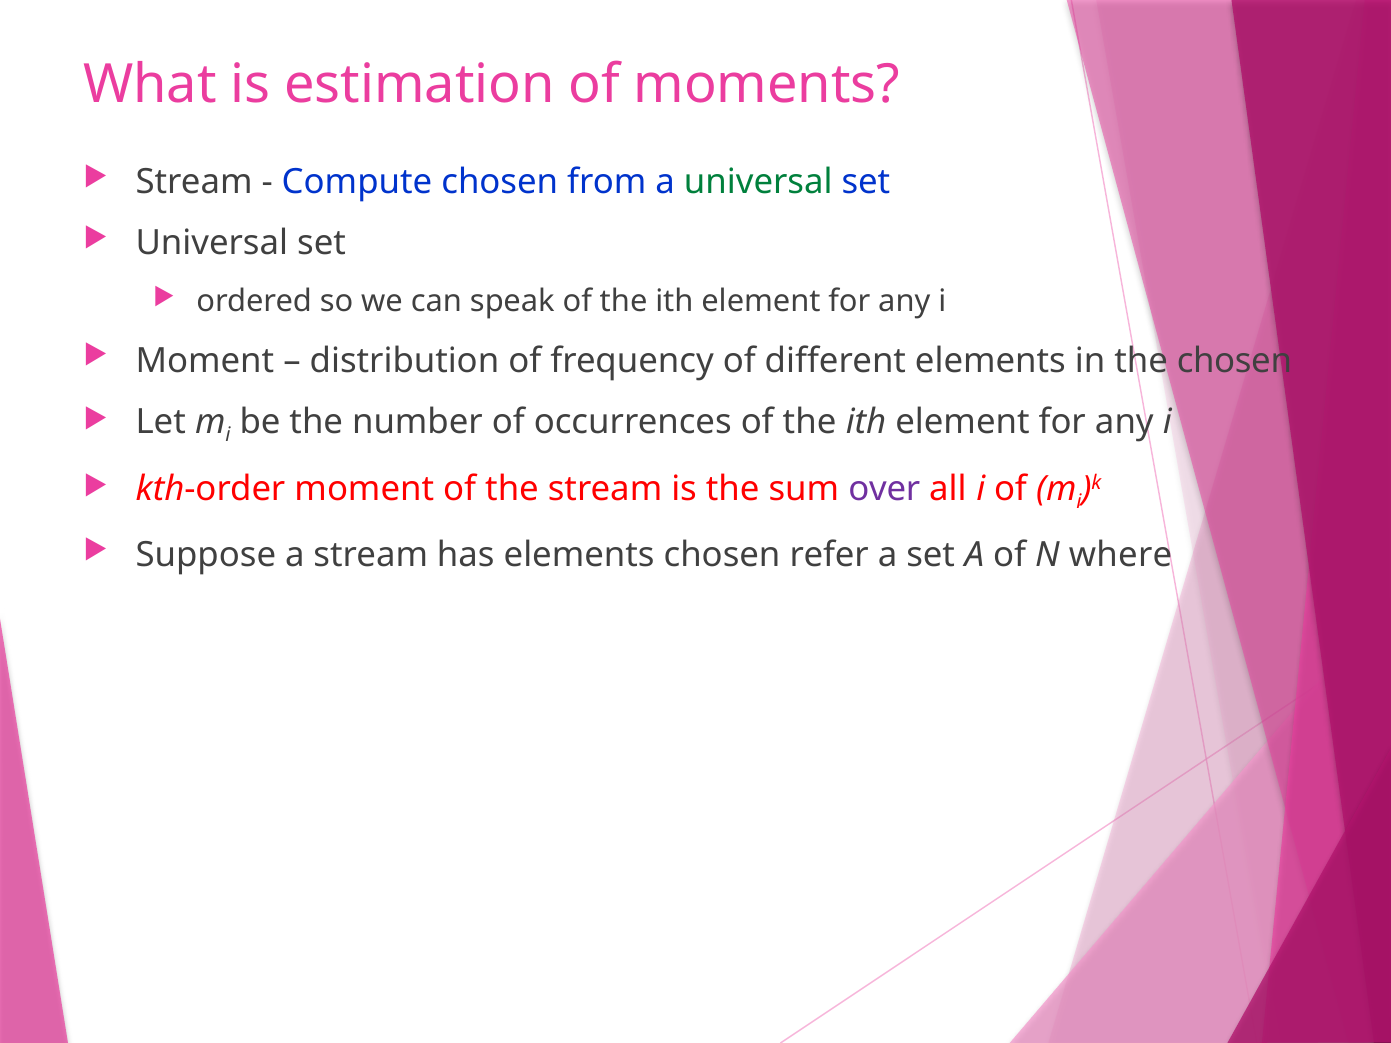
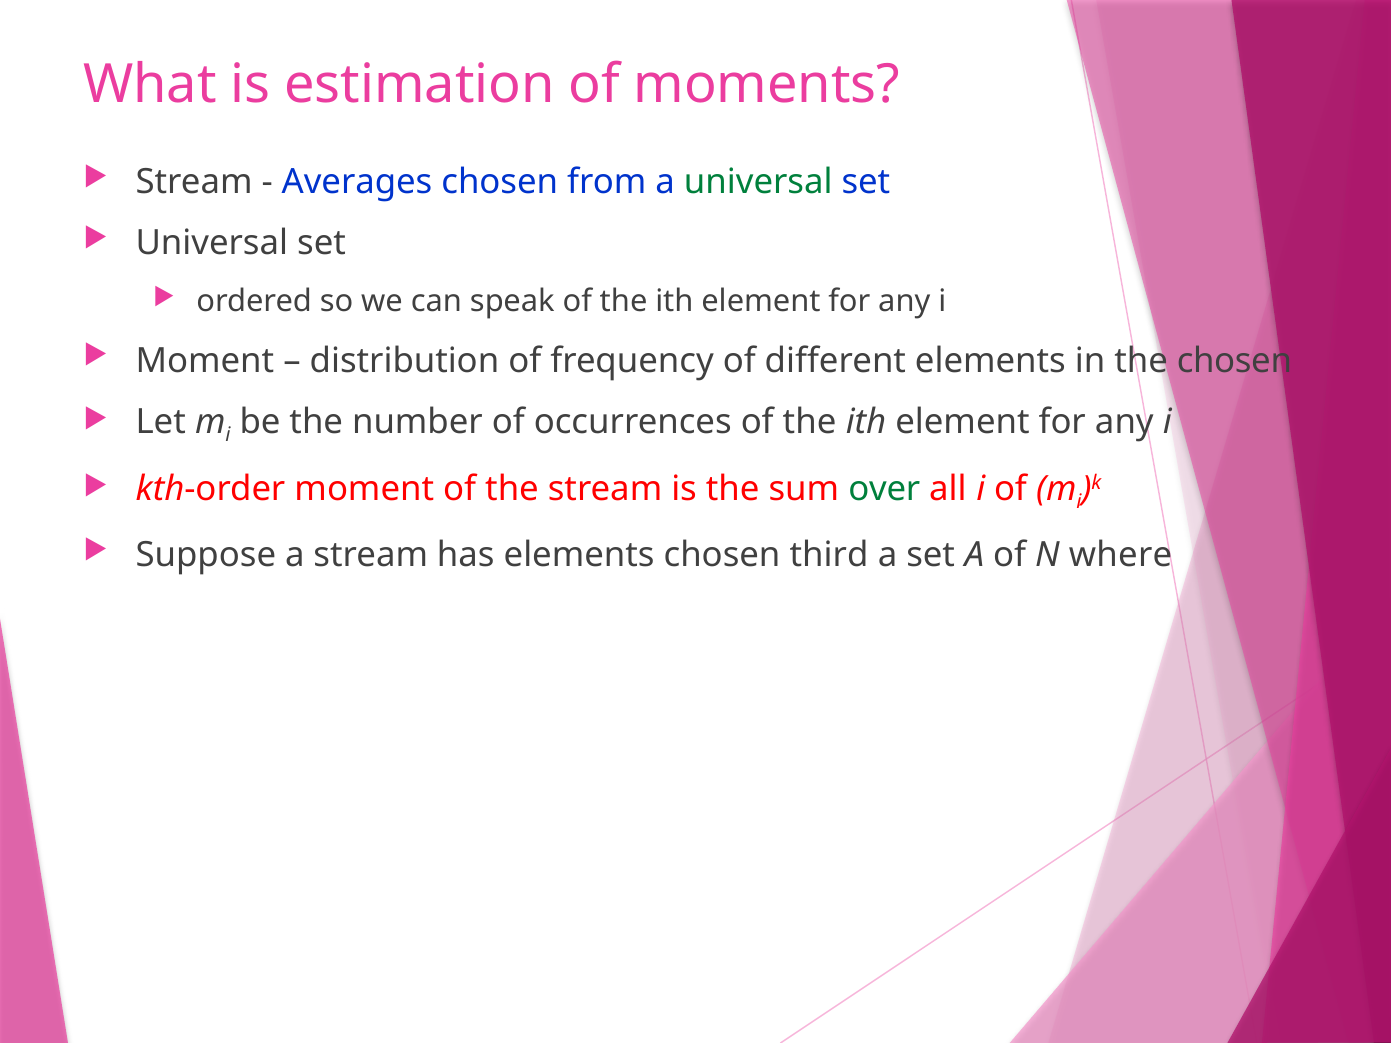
Compute: Compute -> Averages
over colour: purple -> green
refer: refer -> third
